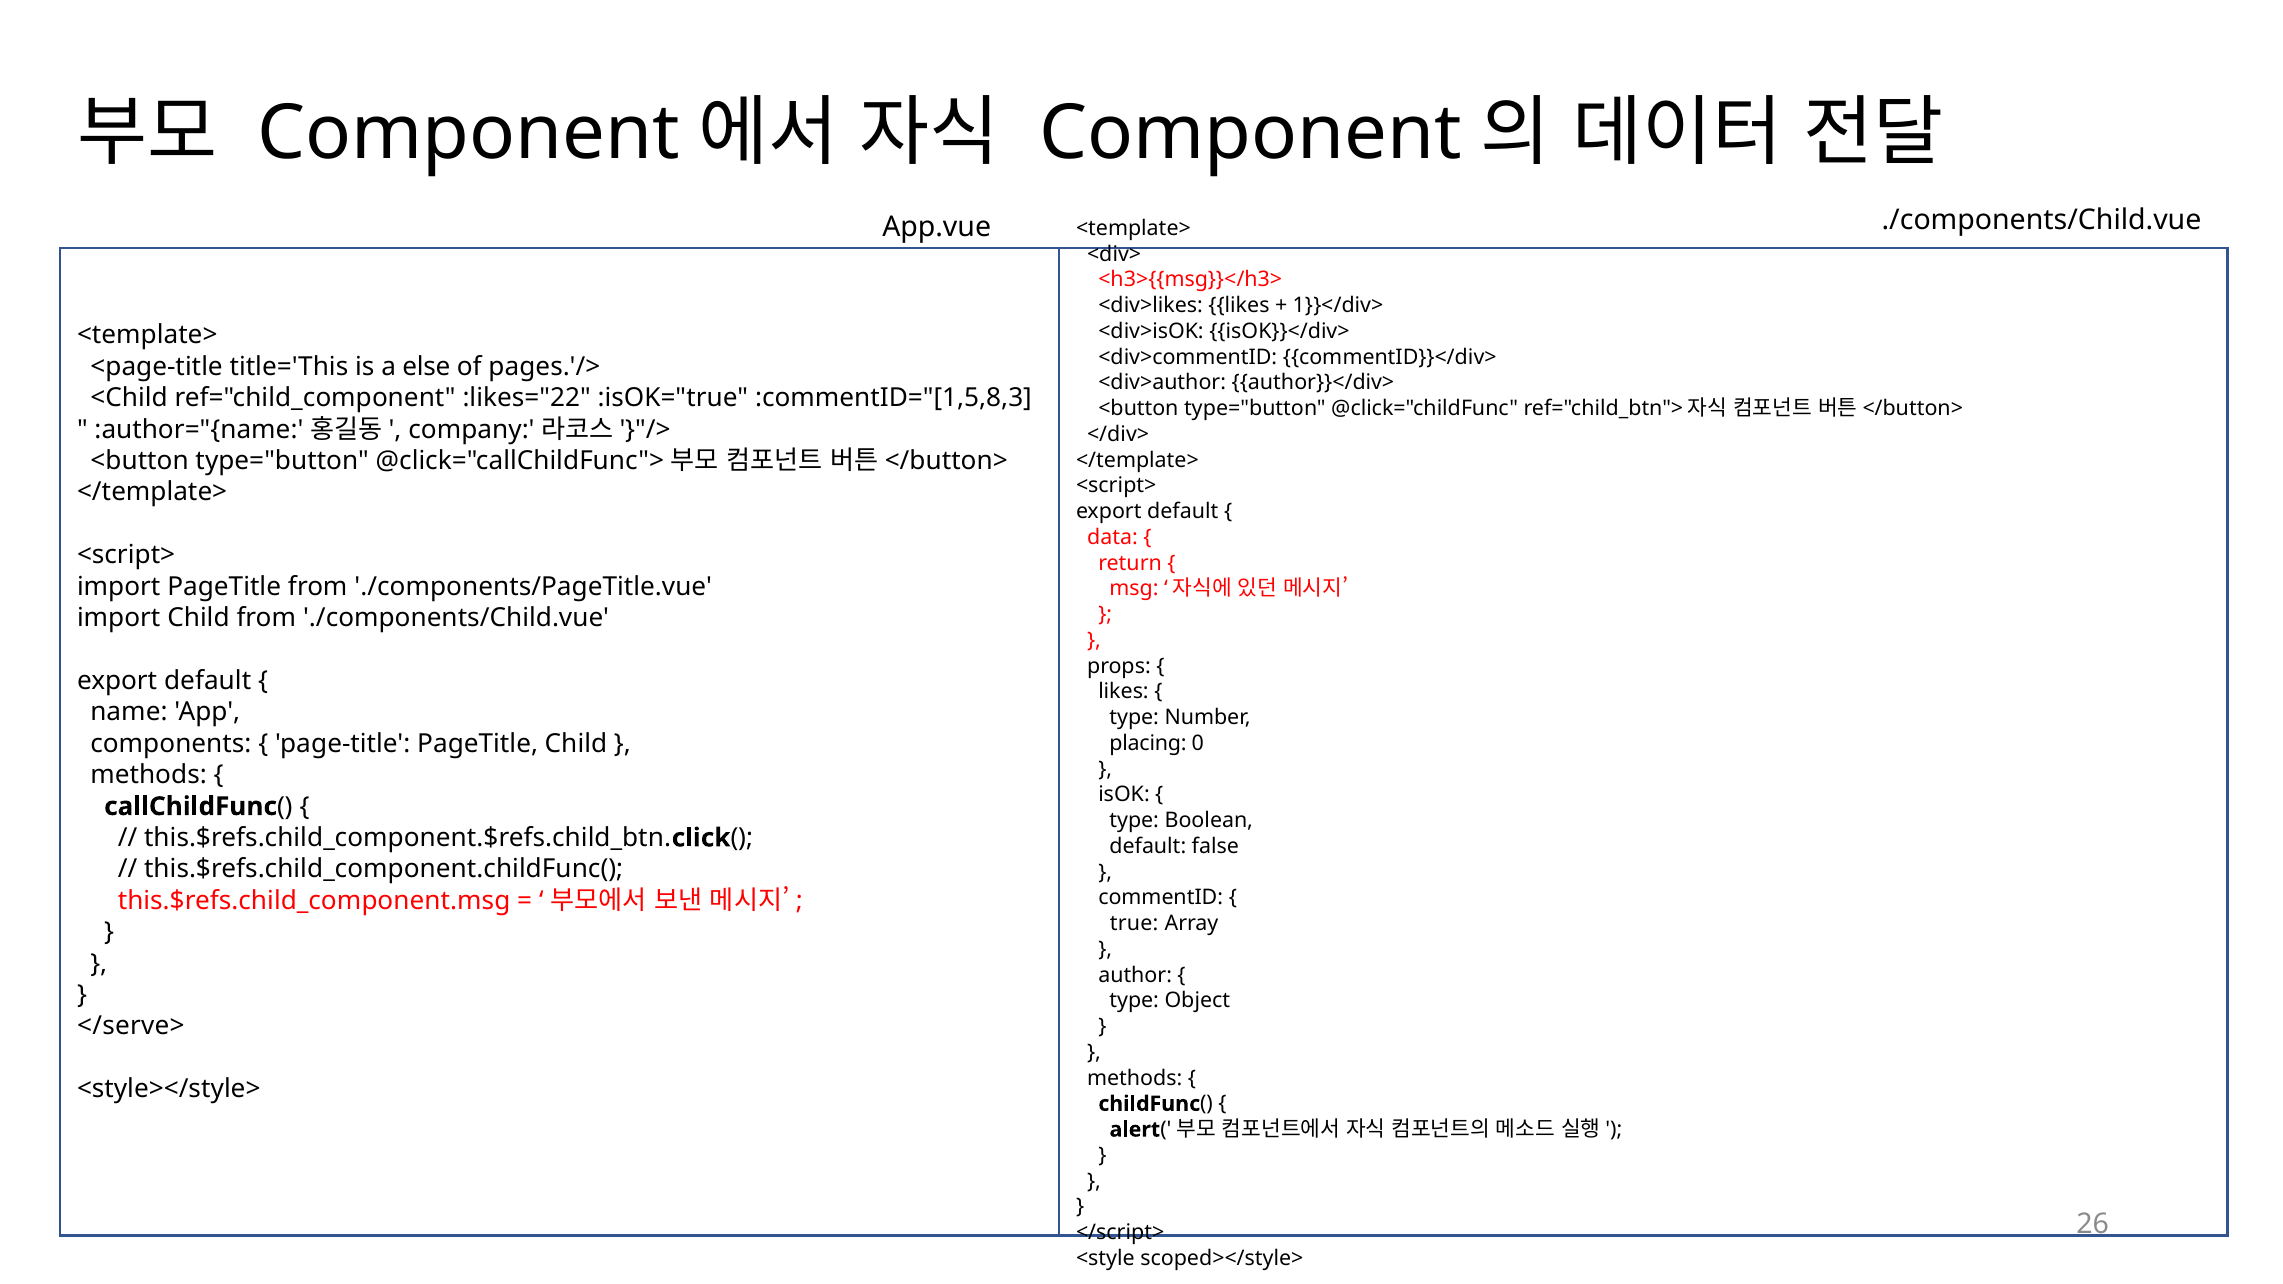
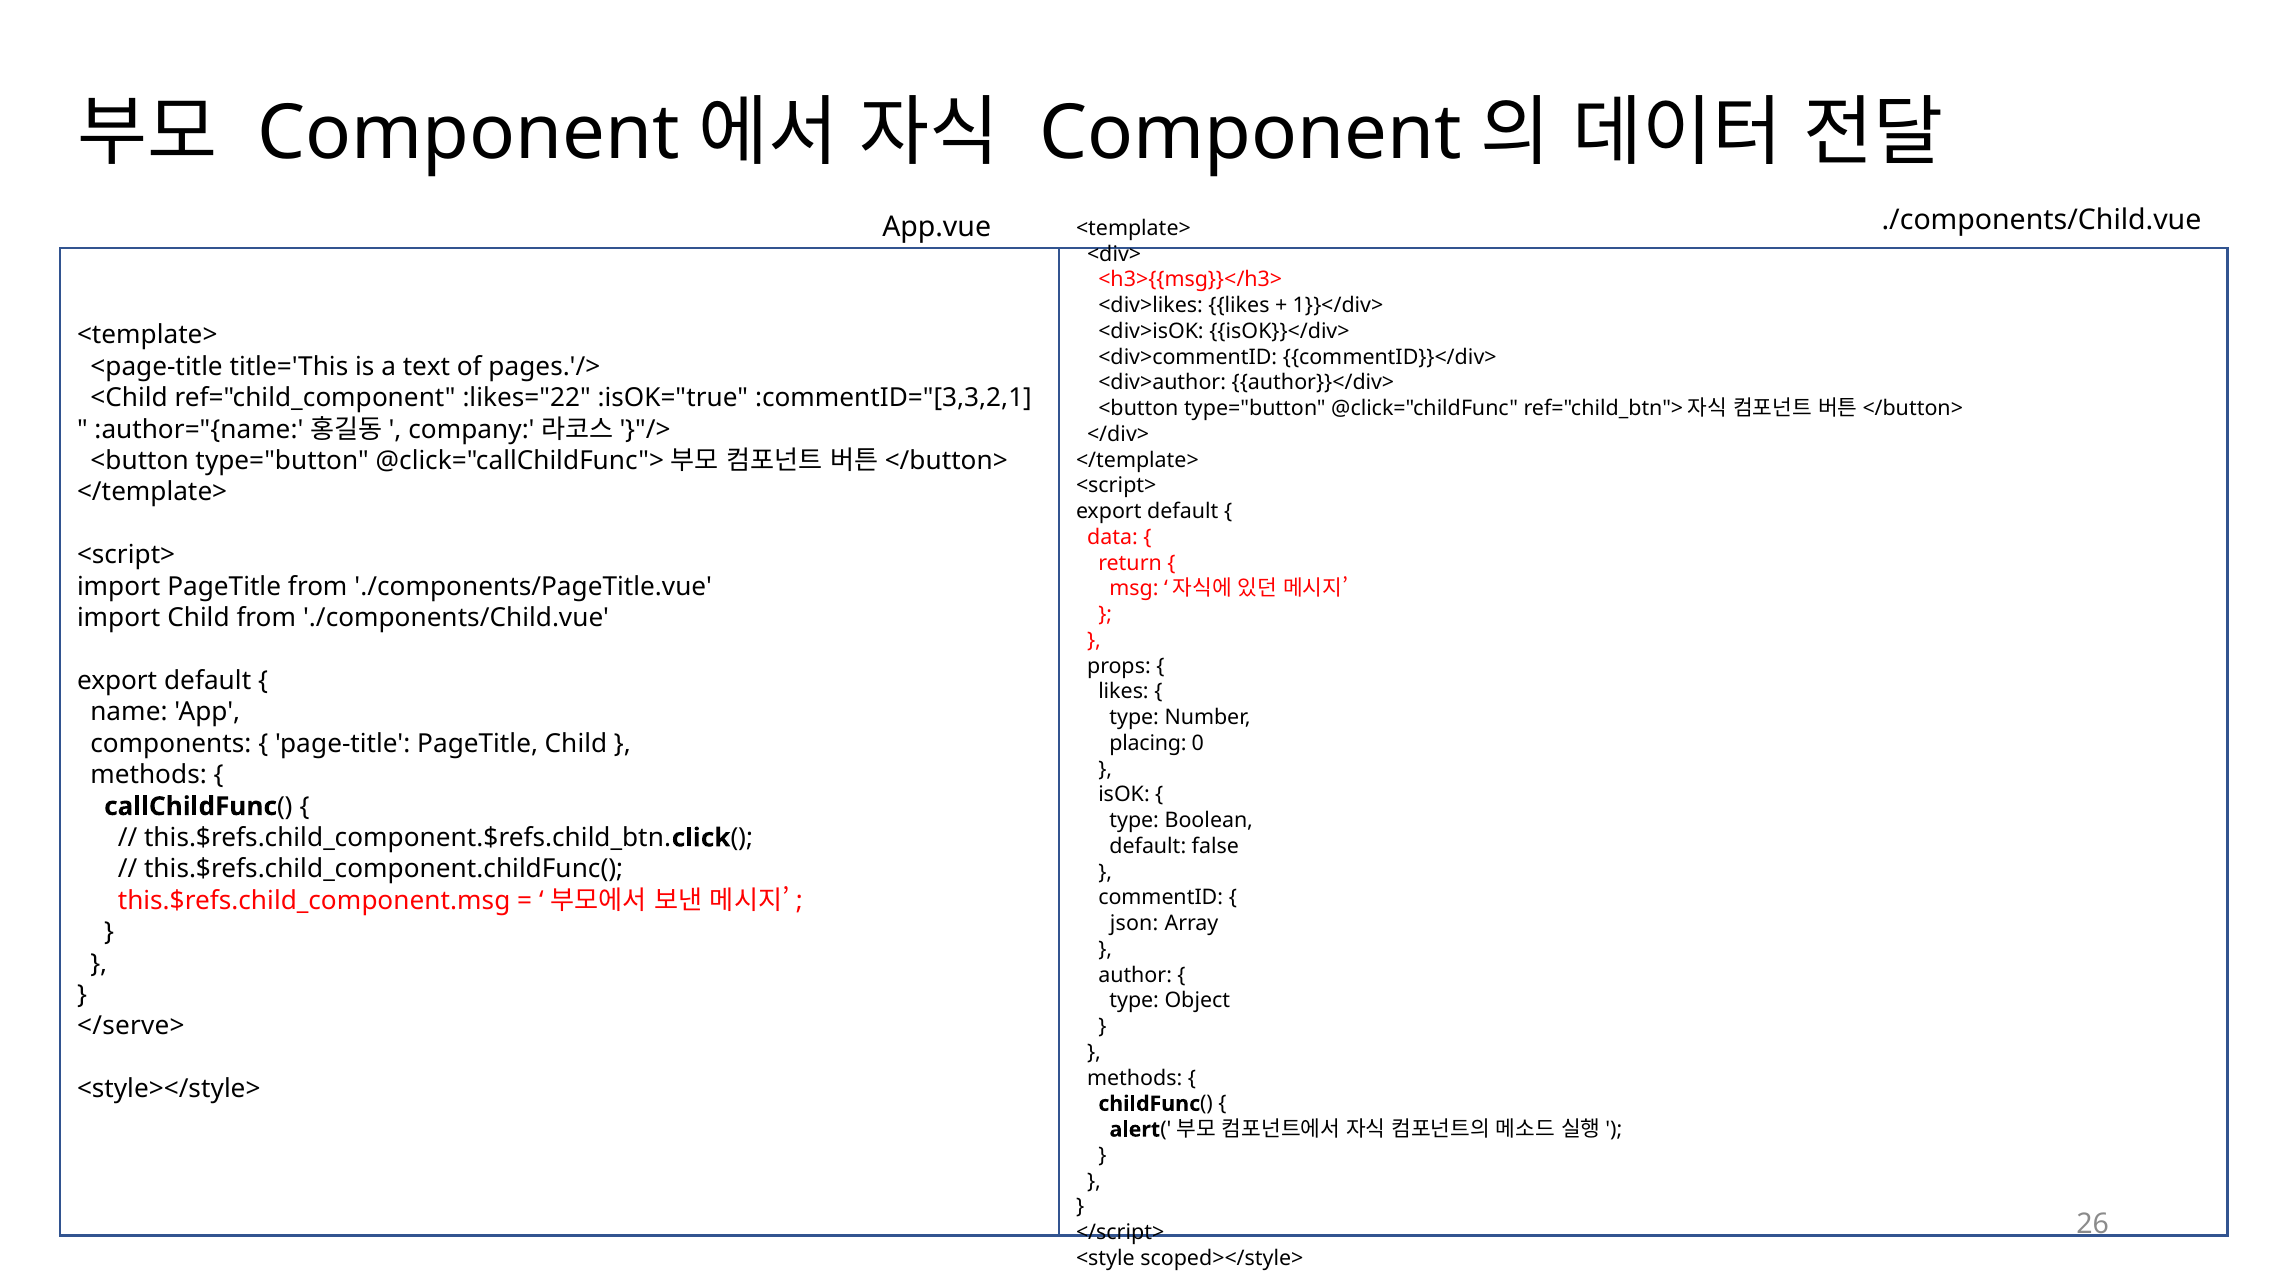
else: else -> text
:commentID="[1,5,8,3: :commentID="[1,5,8,3 -> :commentID="[3,3,2,1
true: true -> json
